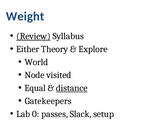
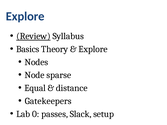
Weight at (25, 16): Weight -> Explore
Either: Either -> Basics
World: World -> Nodes
visited: visited -> sparse
distance underline: present -> none
